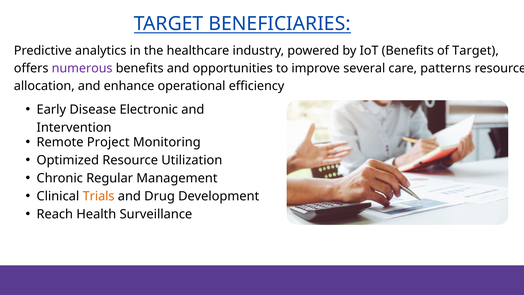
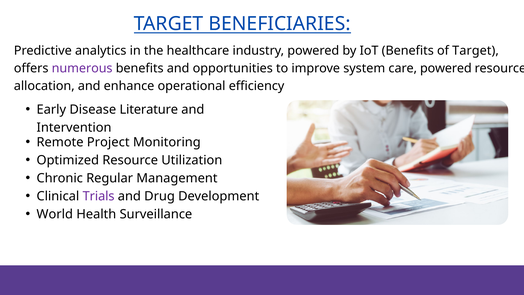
several: several -> system
care patterns: patterns -> powered
Electronic: Electronic -> Literature
Trials colour: orange -> purple
Reach: Reach -> World
